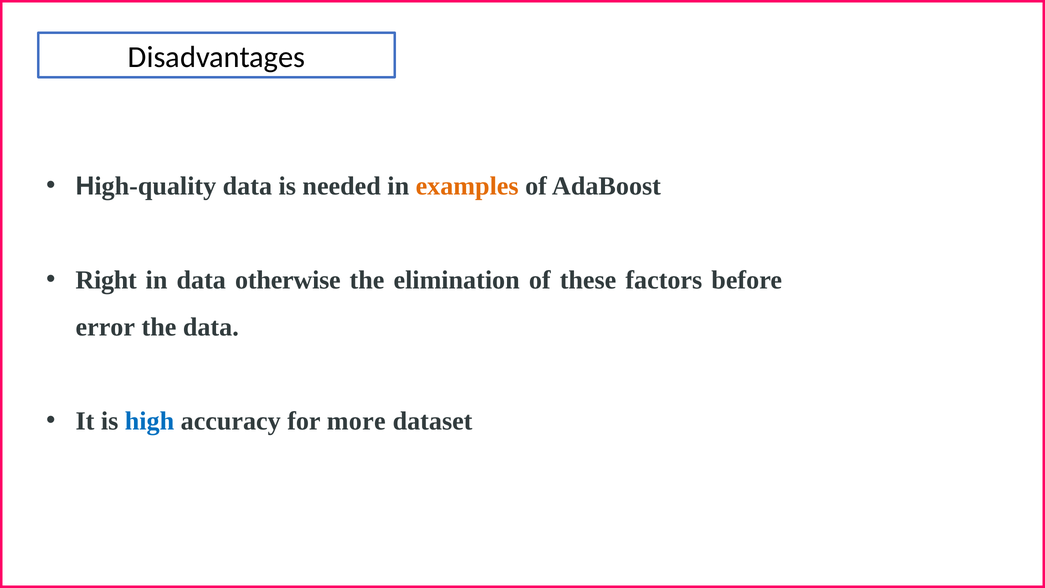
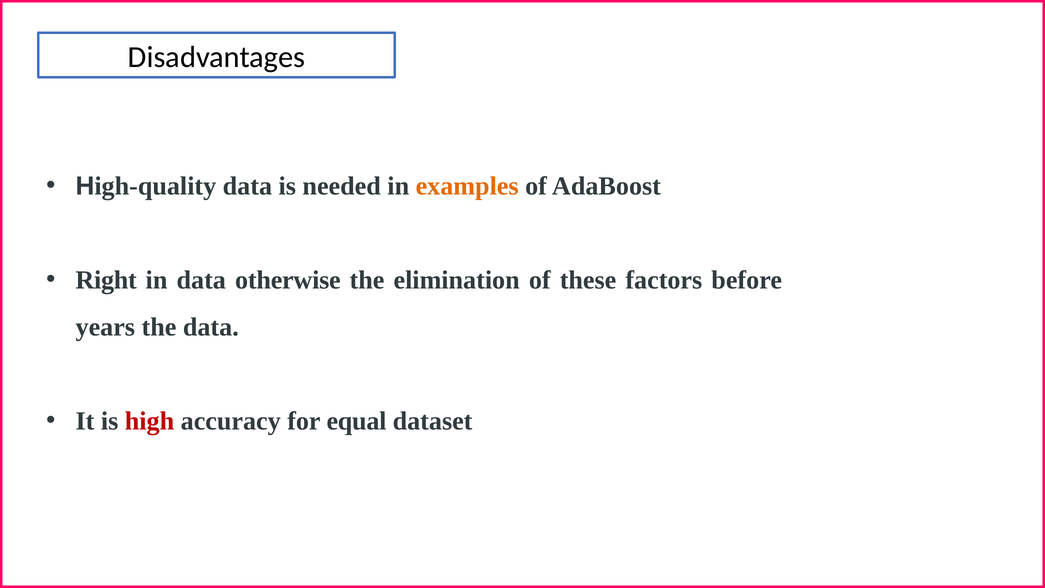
error: error -> years
high colour: blue -> red
more: more -> equal
